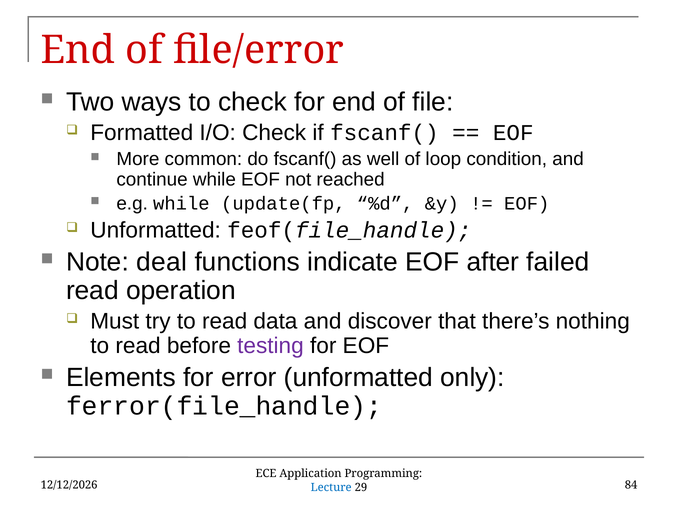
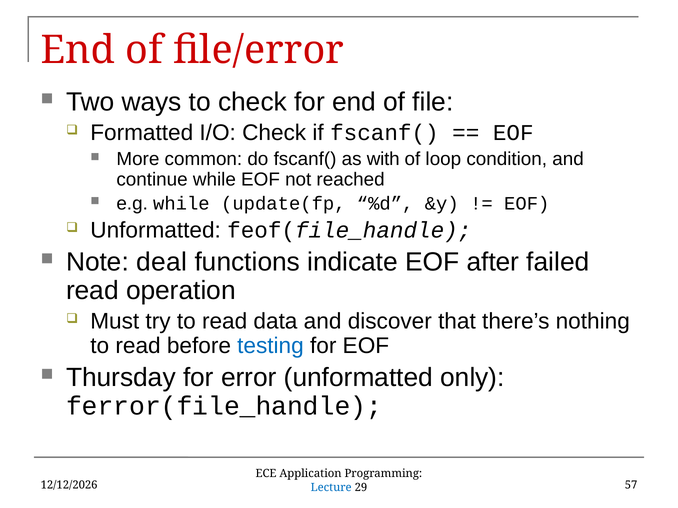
well: well -> with
testing colour: purple -> blue
Elements: Elements -> Thursday
84: 84 -> 57
